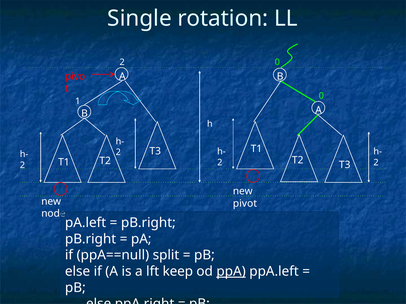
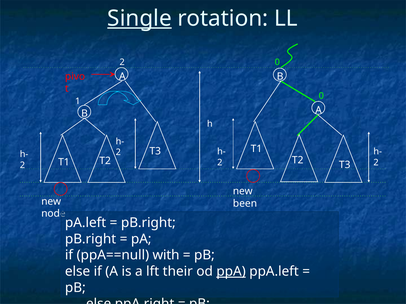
Single underline: none -> present
pivot: pivot -> been
split: split -> with
keep: keep -> their
